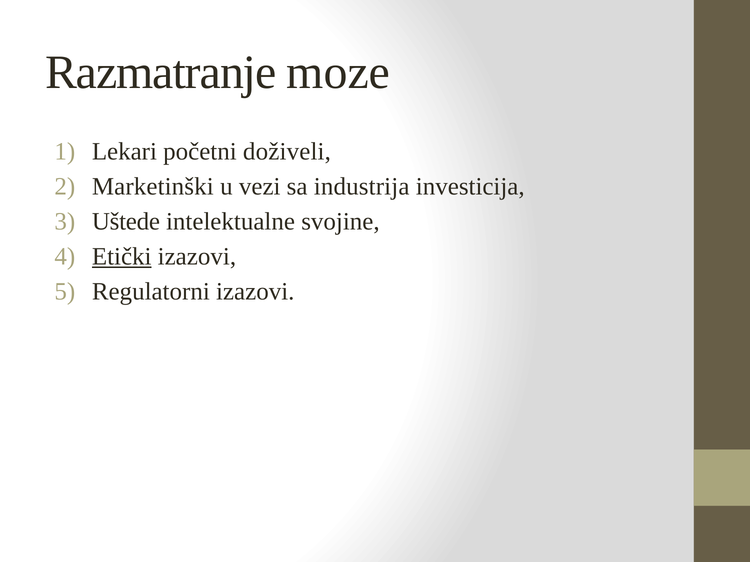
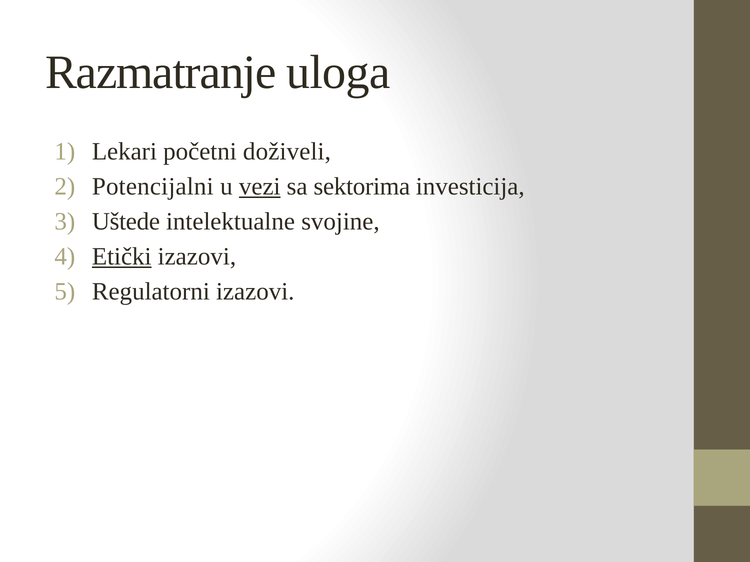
moze: moze -> uloga
Marketinški: Marketinški -> Potencijalni
vezi underline: none -> present
industrija: industrija -> sektorima
